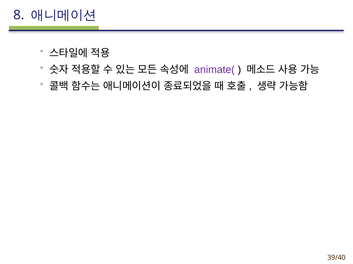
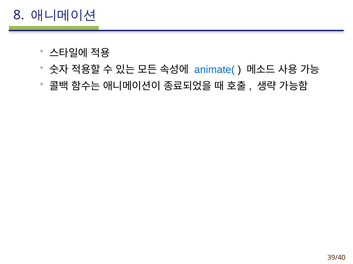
animate( colour: purple -> blue
